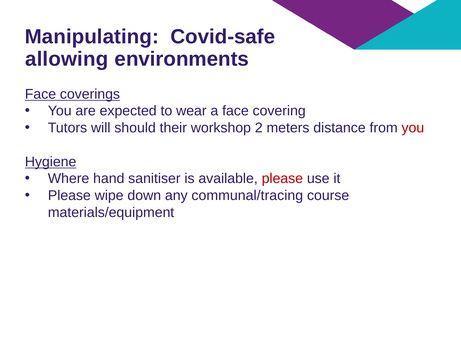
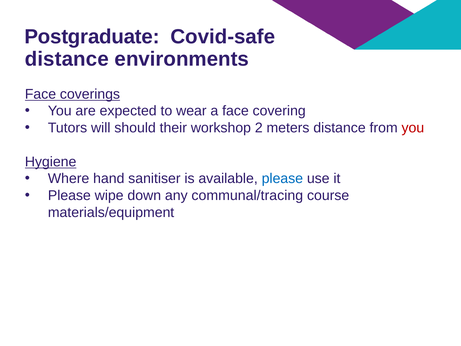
Manipulating: Manipulating -> Postgraduate
allowing at (67, 59): allowing -> distance
please at (282, 178) colour: red -> blue
